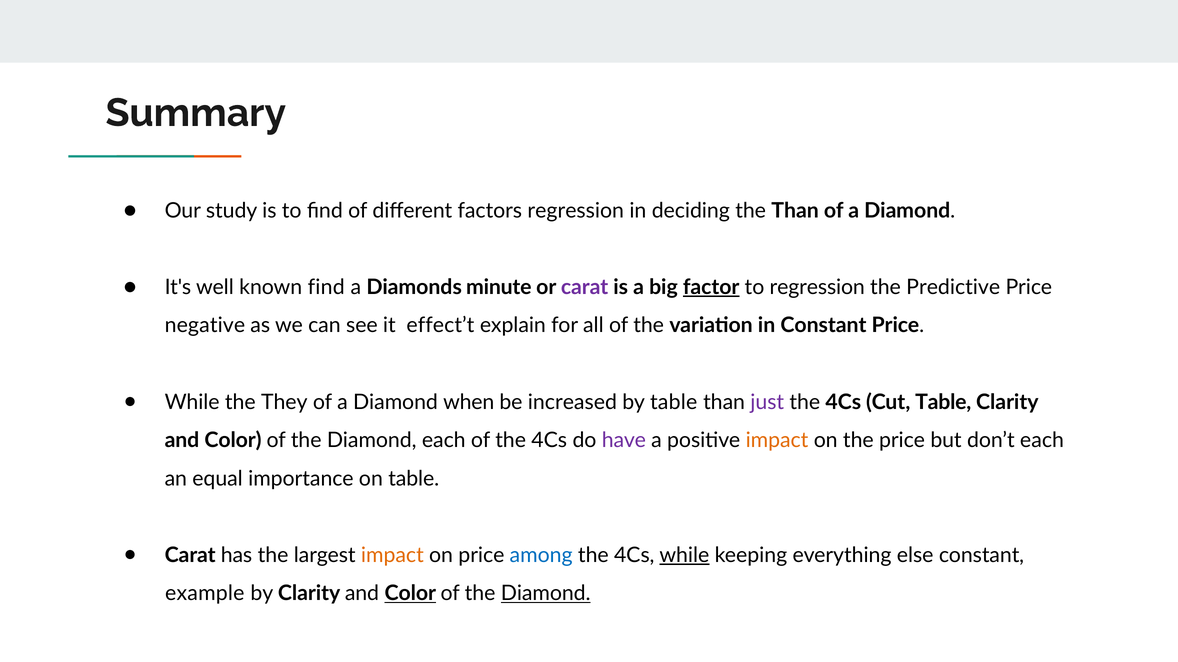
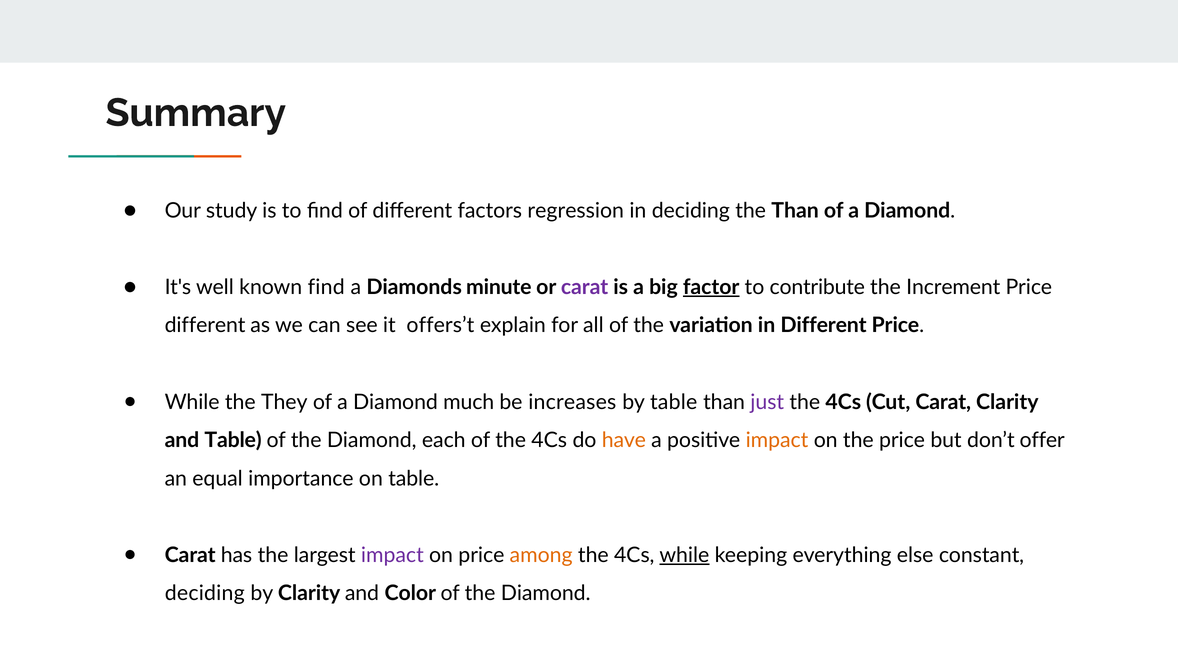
to regression: regression -> contribute
Predictive: Predictive -> Increment
negative at (205, 326): negative -> different
effect’t: effect’t -> offers’t
in Constant: Constant -> Different
when: when -> much
increased: increased -> increases
Cut Table: Table -> Carat
Color at (233, 441): Color -> Table
have colour: purple -> orange
don’t each: each -> offer
impact at (392, 556) colour: orange -> purple
among colour: blue -> orange
example at (205, 594): example -> deciding
Color at (410, 594) underline: present -> none
Diamond at (546, 594) underline: present -> none
